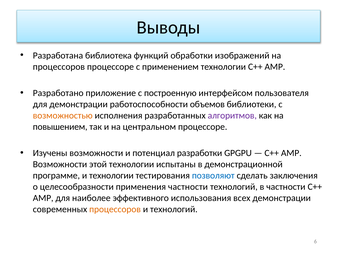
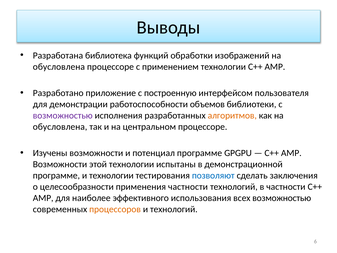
процессоров at (59, 67): процессоров -> обусловлена
возможностью at (63, 115) colour: orange -> purple
алгоритмов colour: purple -> orange
повышением at (60, 127): повышением -> обусловлена
потенциал разработки: разработки -> программе
всех демонстрации: демонстрации -> возможностью
